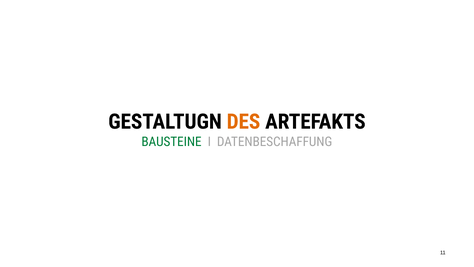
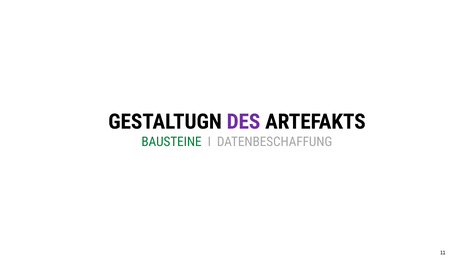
DES colour: orange -> purple
